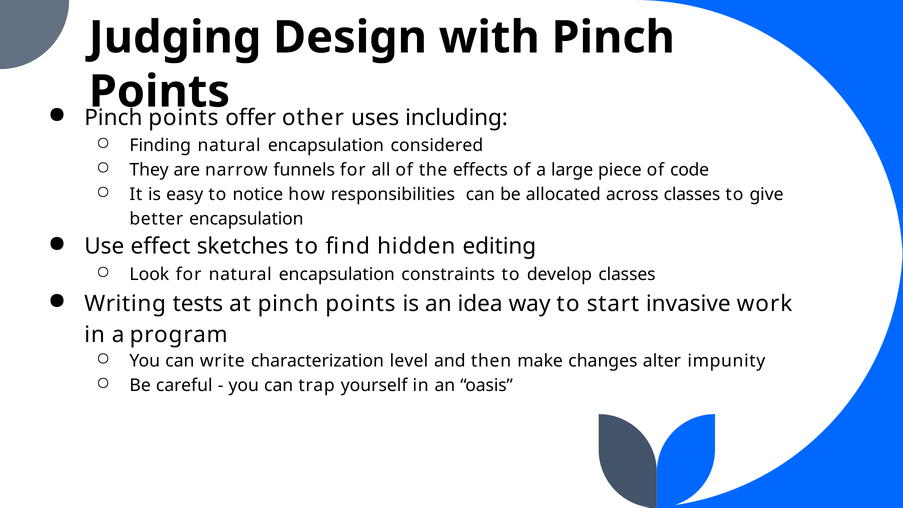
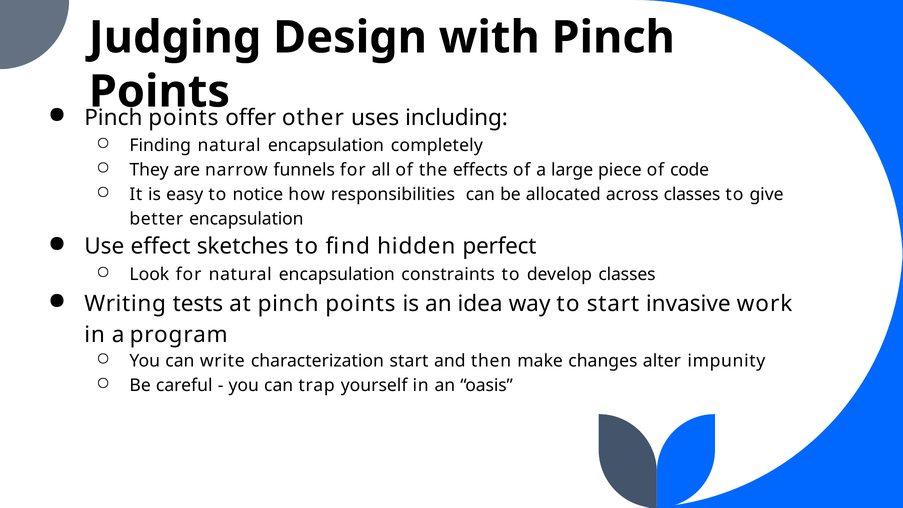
considered: considered -> completely
editing: editing -> perfect
characterization level: level -> start
